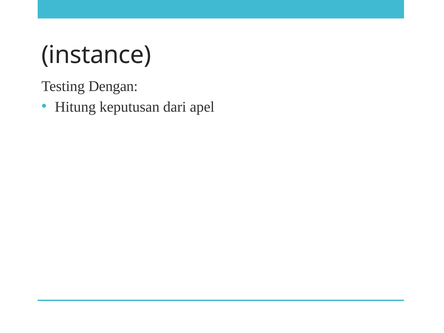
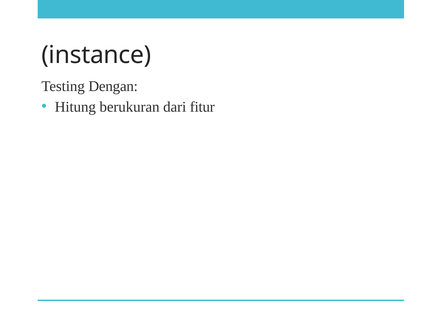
keputusan: keputusan -> berukuran
apel: apel -> fitur
